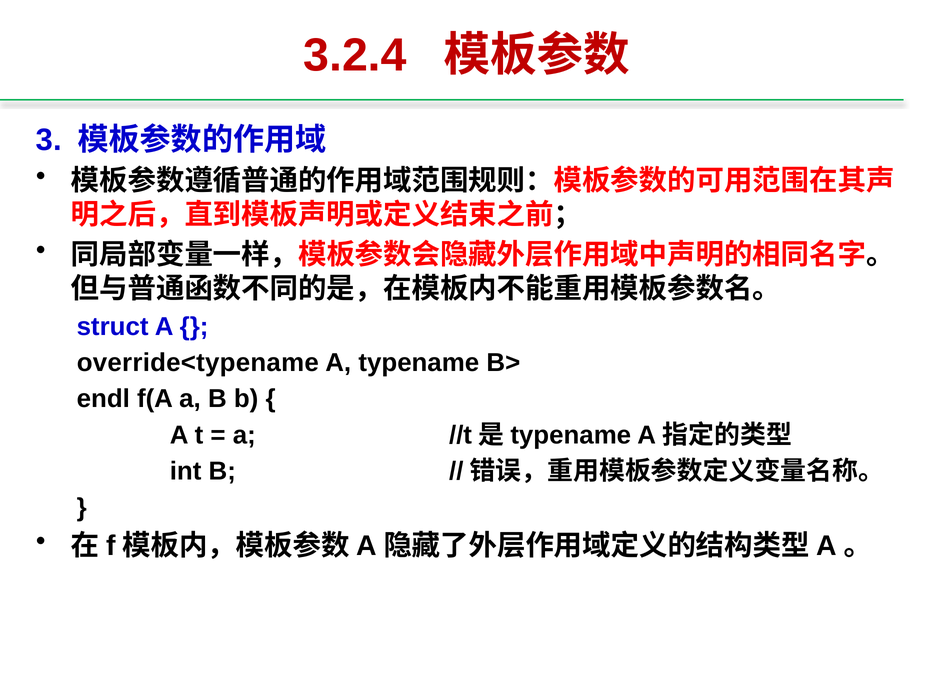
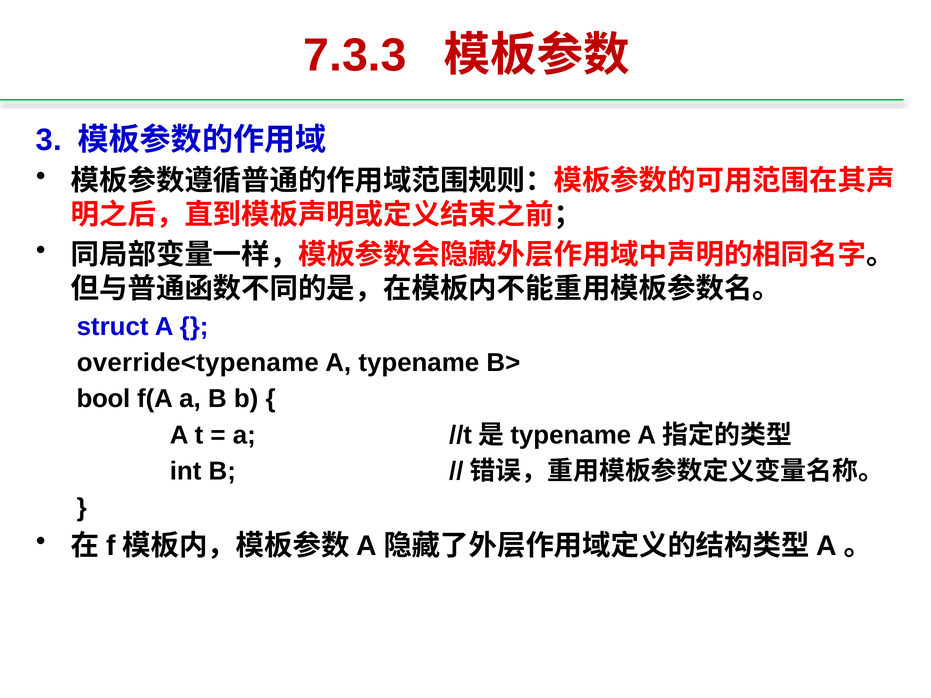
3.2.4: 3.2.4 -> 7.3.3
endl: endl -> bool
